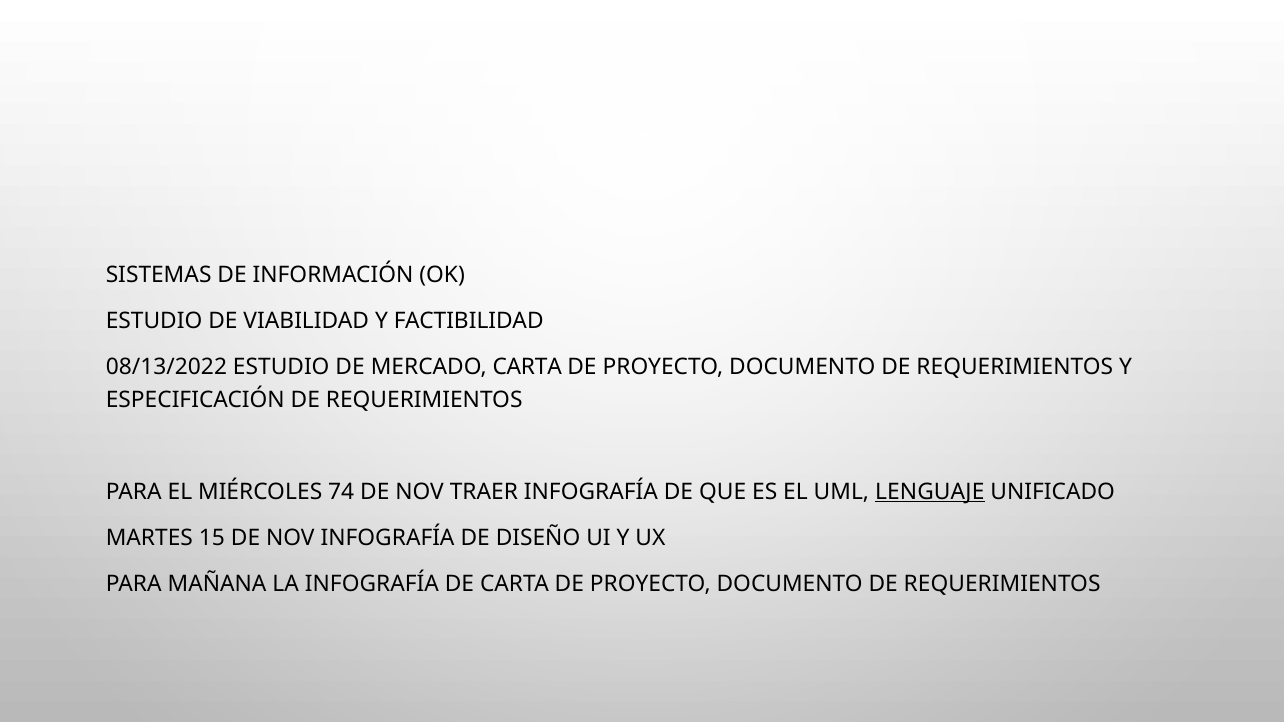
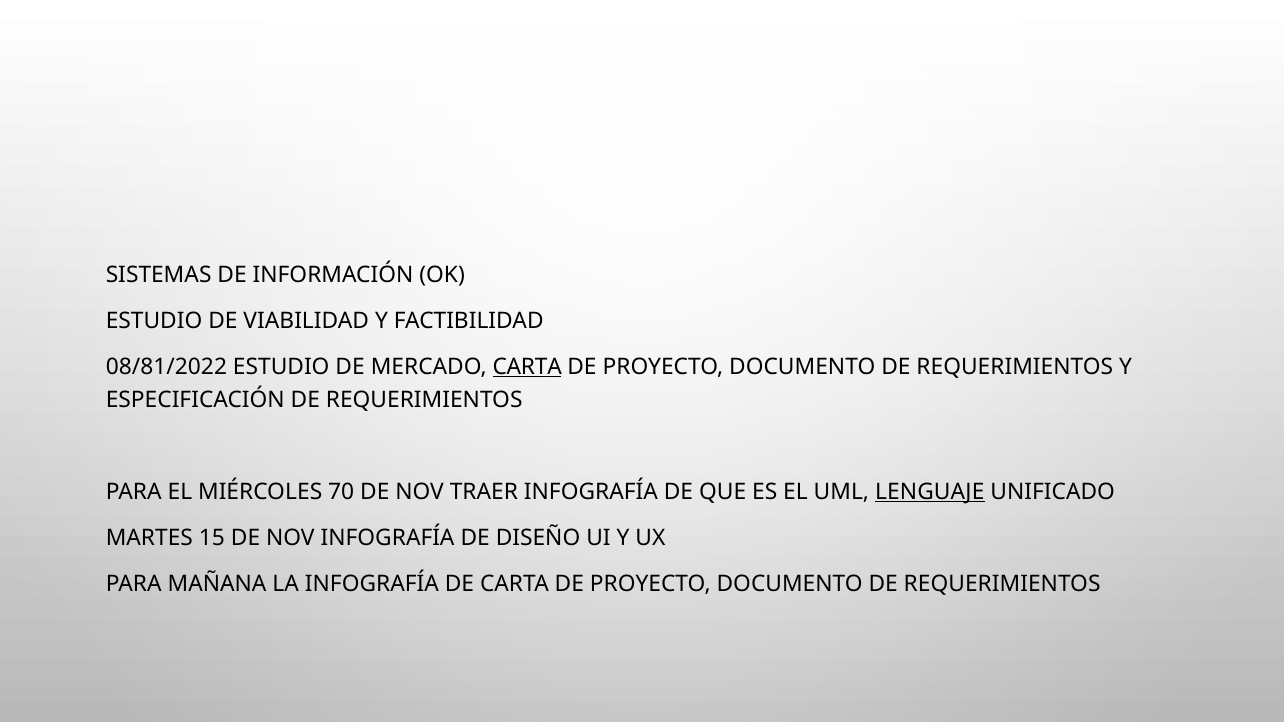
08/13/2022: 08/13/2022 -> 08/81/2022
CARTA at (527, 367) underline: none -> present
74: 74 -> 70
